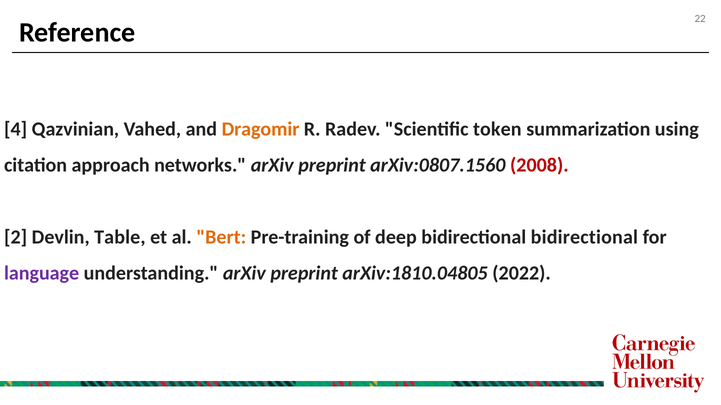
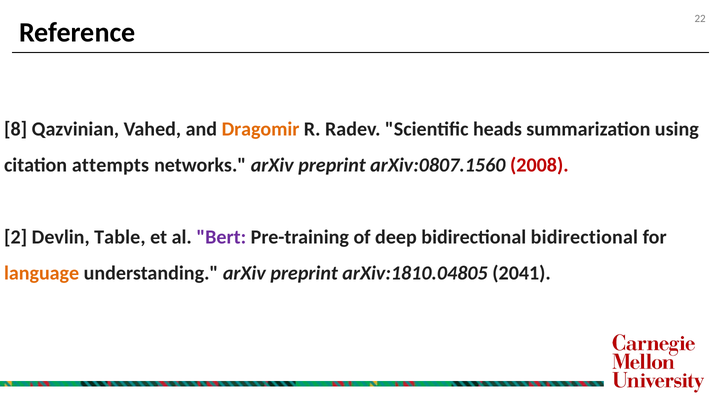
4: 4 -> 8
token: token -> heads
approach: approach -> attempts
Bert colour: orange -> purple
language colour: purple -> orange
2022: 2022 -> 2041
